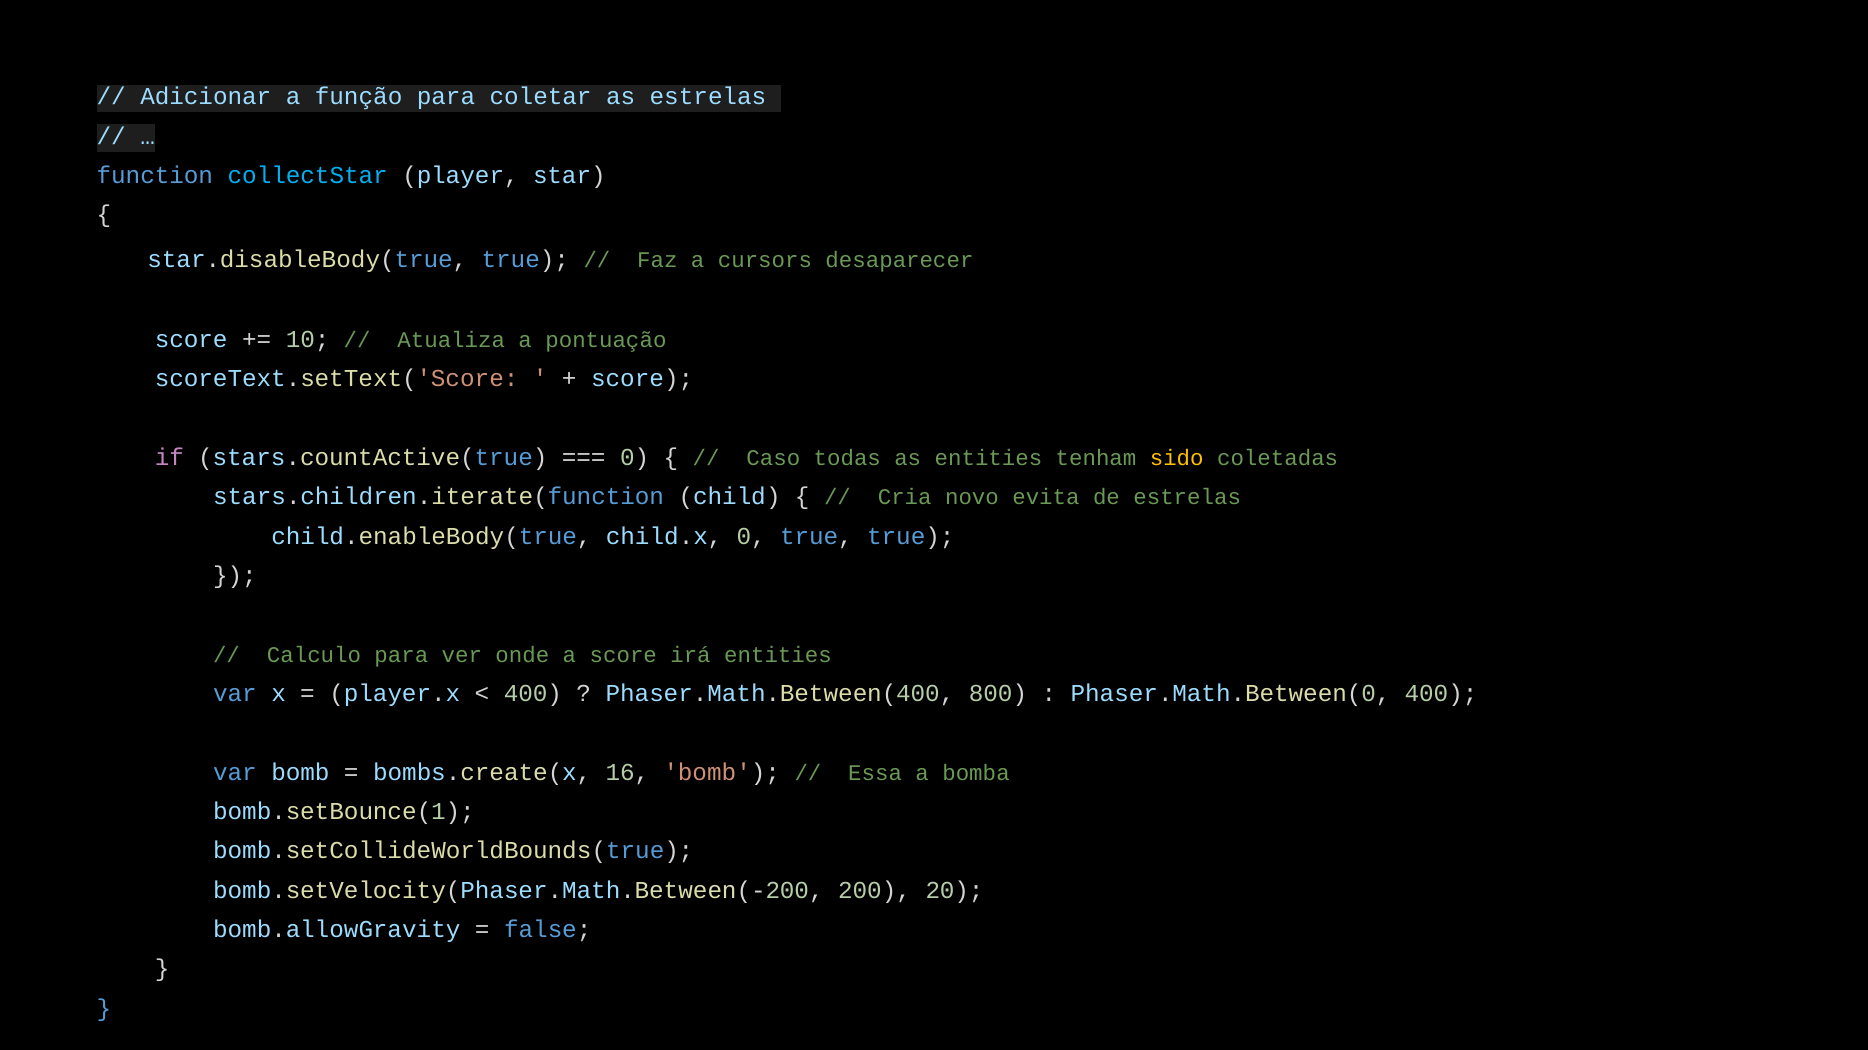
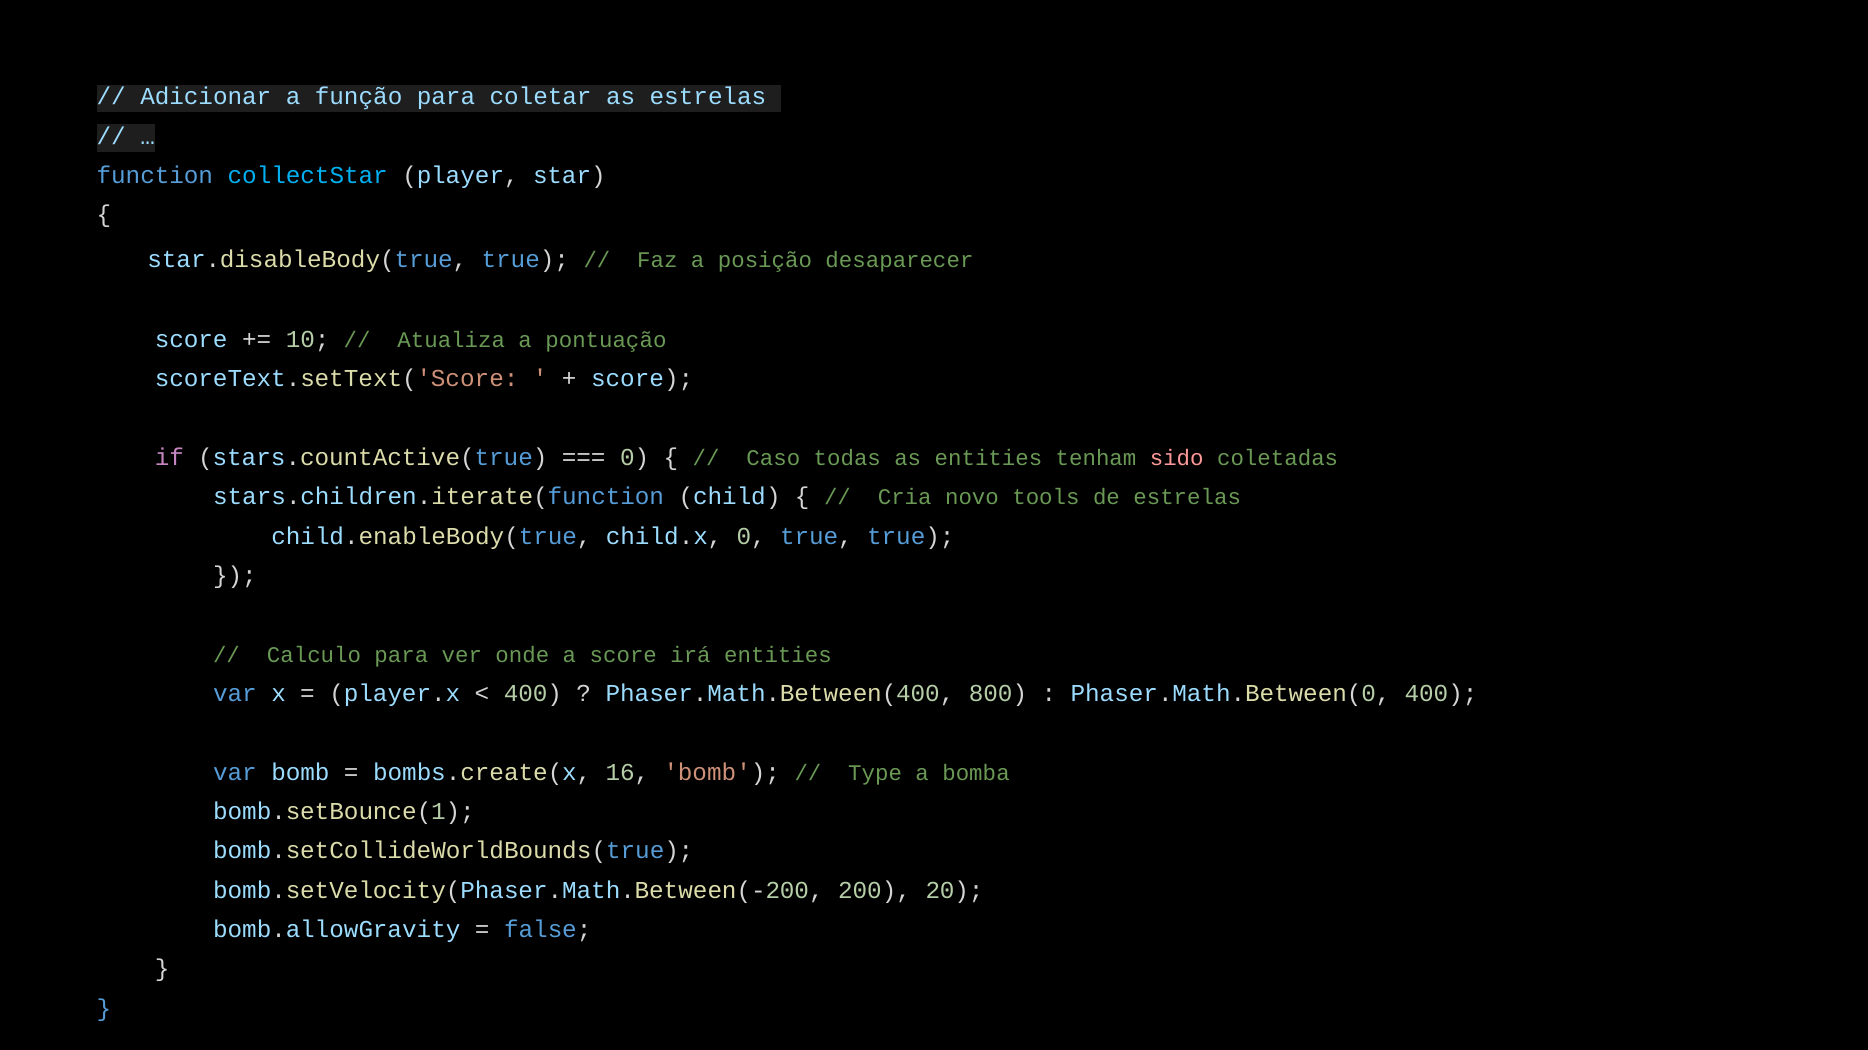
cursors: cursors -> posição
sido colour: yellow -> pink
evita: evita -> tools
Essa: Essa -> Type
